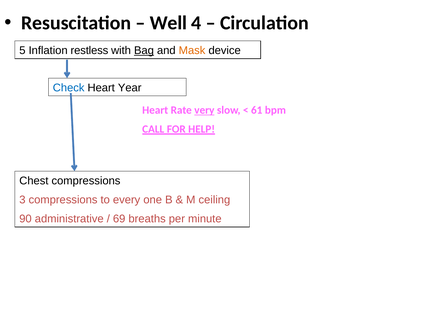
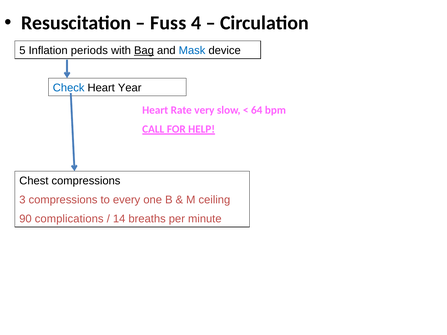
Well: Well -> Fuss
restless: restless -> periods
Mask colour: orange -> blue
very underline: present -> none
61: 61 -> 64
administrative: administrative -> complications
69: 69 -> 14
